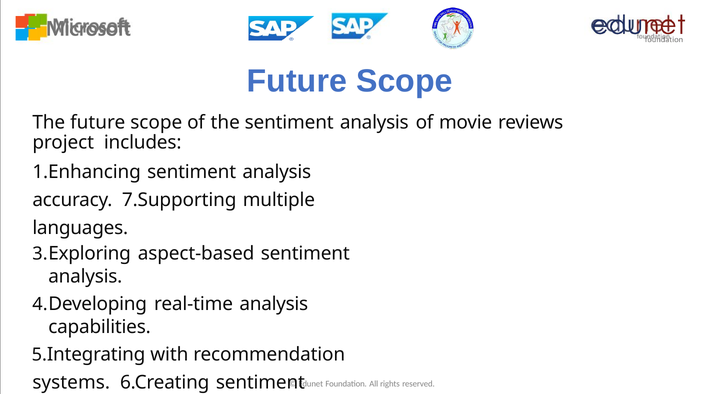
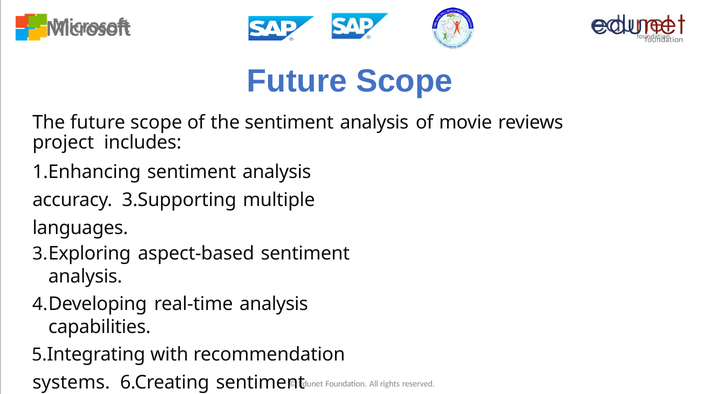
7.Supporting: 7.Supporting -> 3.Supporting
